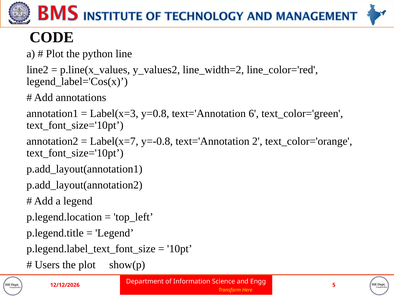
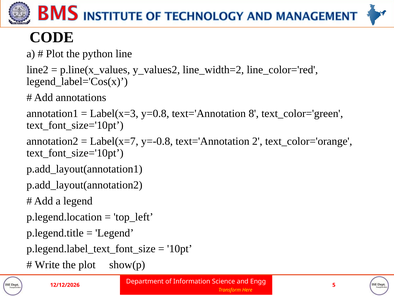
6: 6 -> 8
Users: Users -> Write
